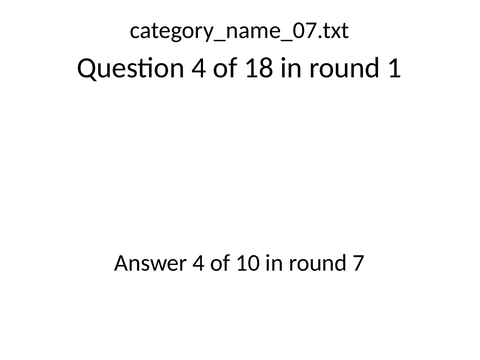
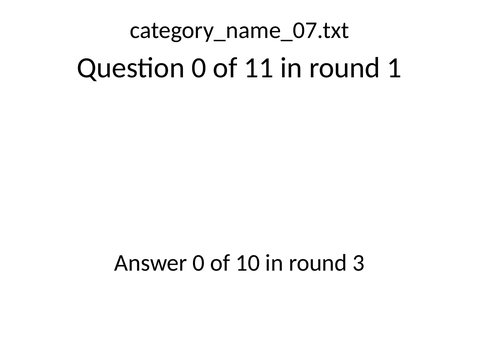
Question 4: 4 -> 0
18: 18 -> 11
Answer 4: 4 -> 0
7: 7 -> 3
